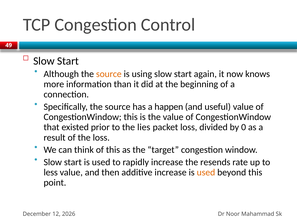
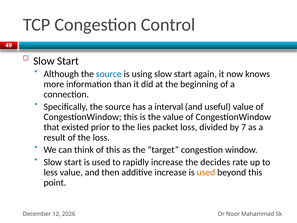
source at (109, 74) colour: orange -> blue
happen: happen -> interval
0: 0 -> 7
resends: resends -> decides
